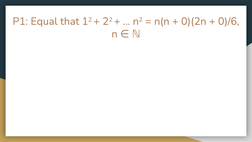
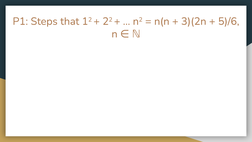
Equal: Equal -> Steps
0)(2n: 0)(2n -> 3)(2n
0)/6: 0)/6 -> 5)/6
